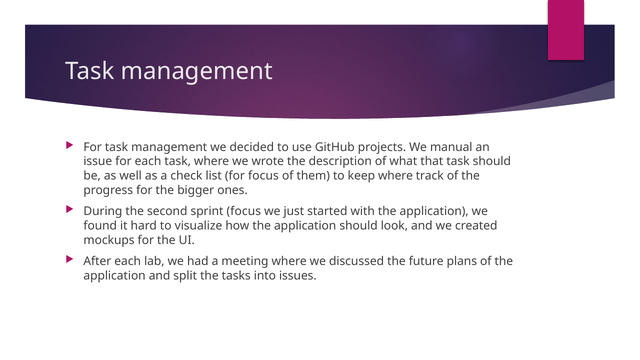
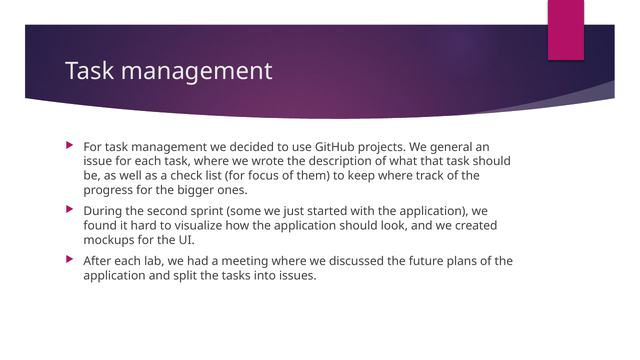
manual: manual -> general
sprint focus: focus -> some
